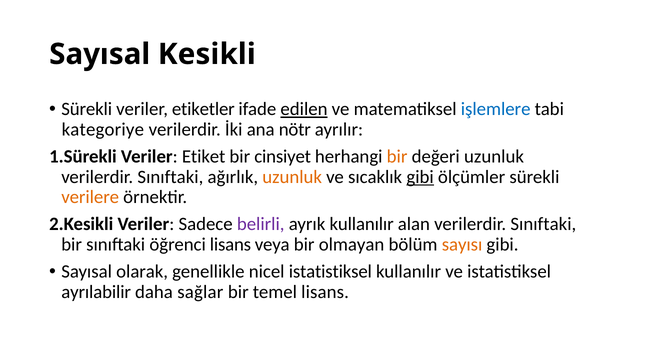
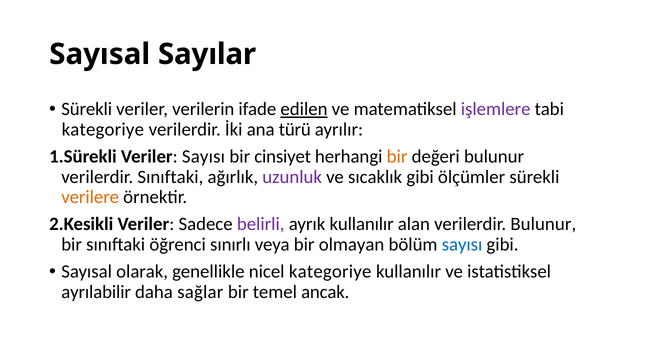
Kesikli: Kesikli -> Sayılar
etiketler: etiketler -> verilerin
işlemlere colour: blue -> purple
nötr: nötr -> türü
Veriler Etiket: Etiket -> Sayısı
değeri uzunluk: uzunluk -> bulunur
uzunluk at (292, 177) colour: orange -> purple
gibi at (420, 177) underline: present -> none
alan verilerdir Sınıftaki: Sınıftaki -> Bulunur
öğrenci lisans: lisans -> sınırlı
sayısı at (462, 244) colour: orange -> blue
nicel istatistiksel: istatistiksel -> kategoriye
temel lisans: lisans -> ancak
